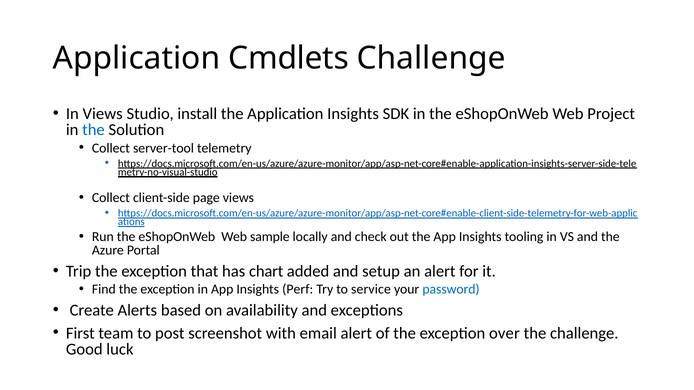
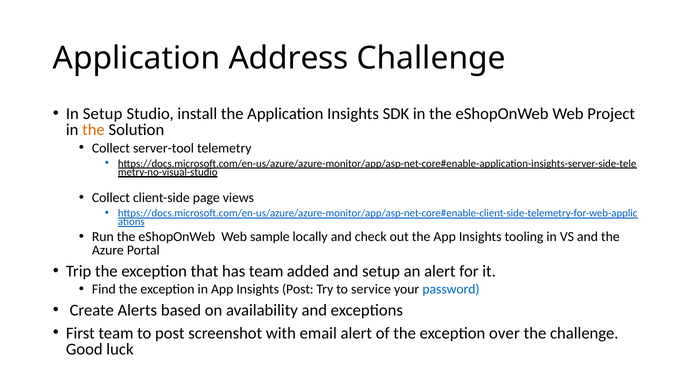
Cmdlets: Cmdlets -> Address
In Views: Views -> Setup
the at (93, 130) colour: blue -> orange
has chart: chart -> team
Insights Perf: Perf -> Post
